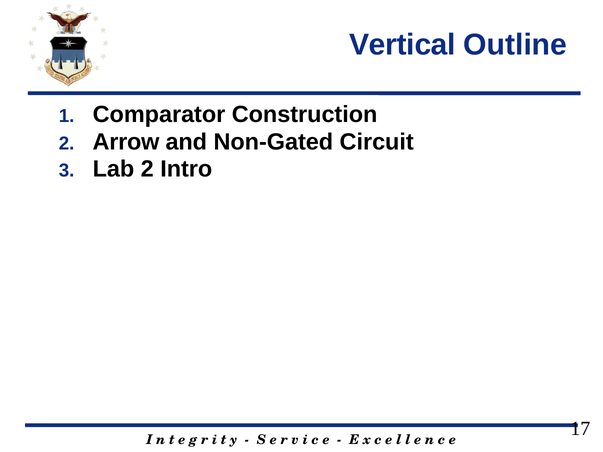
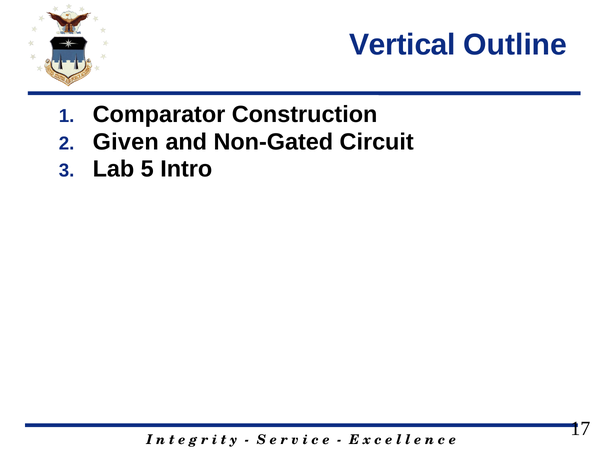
Arrow: Arrow -> Given
Lab 2: 2 -> 5
